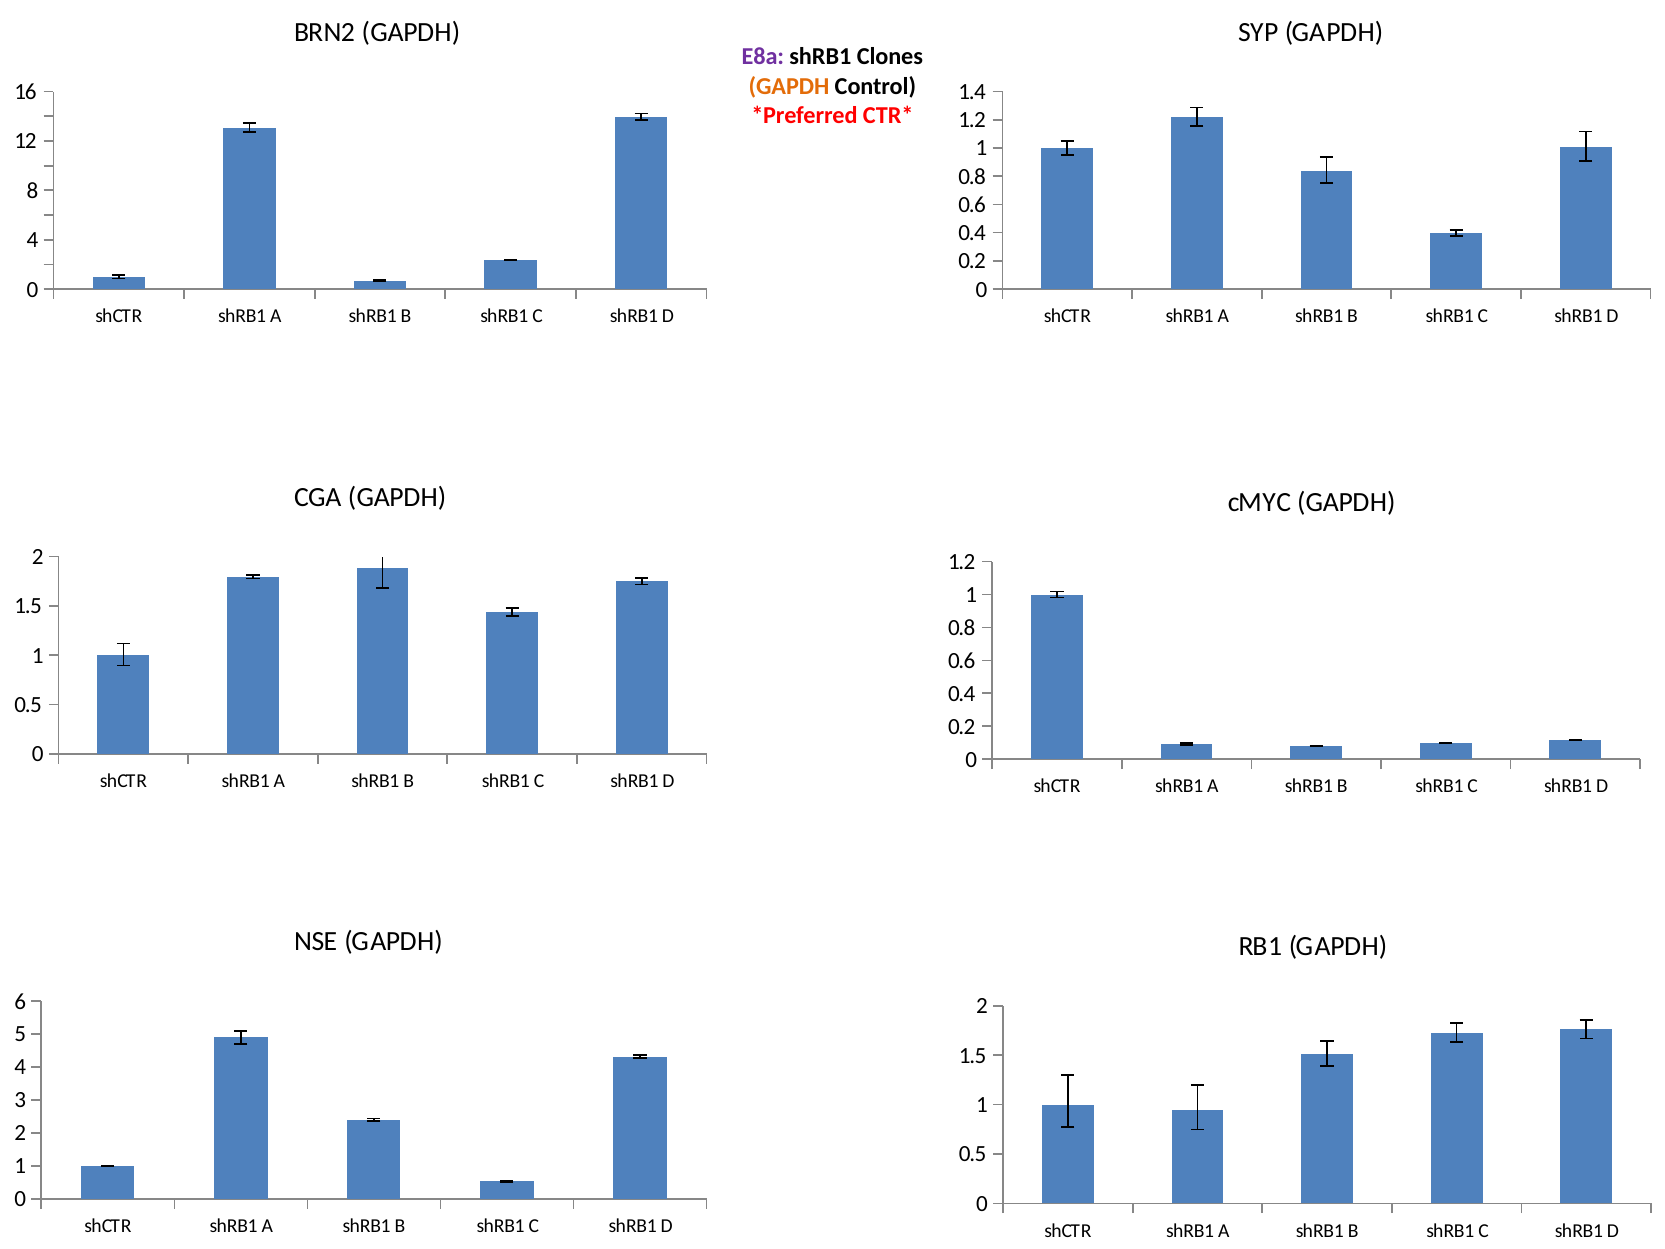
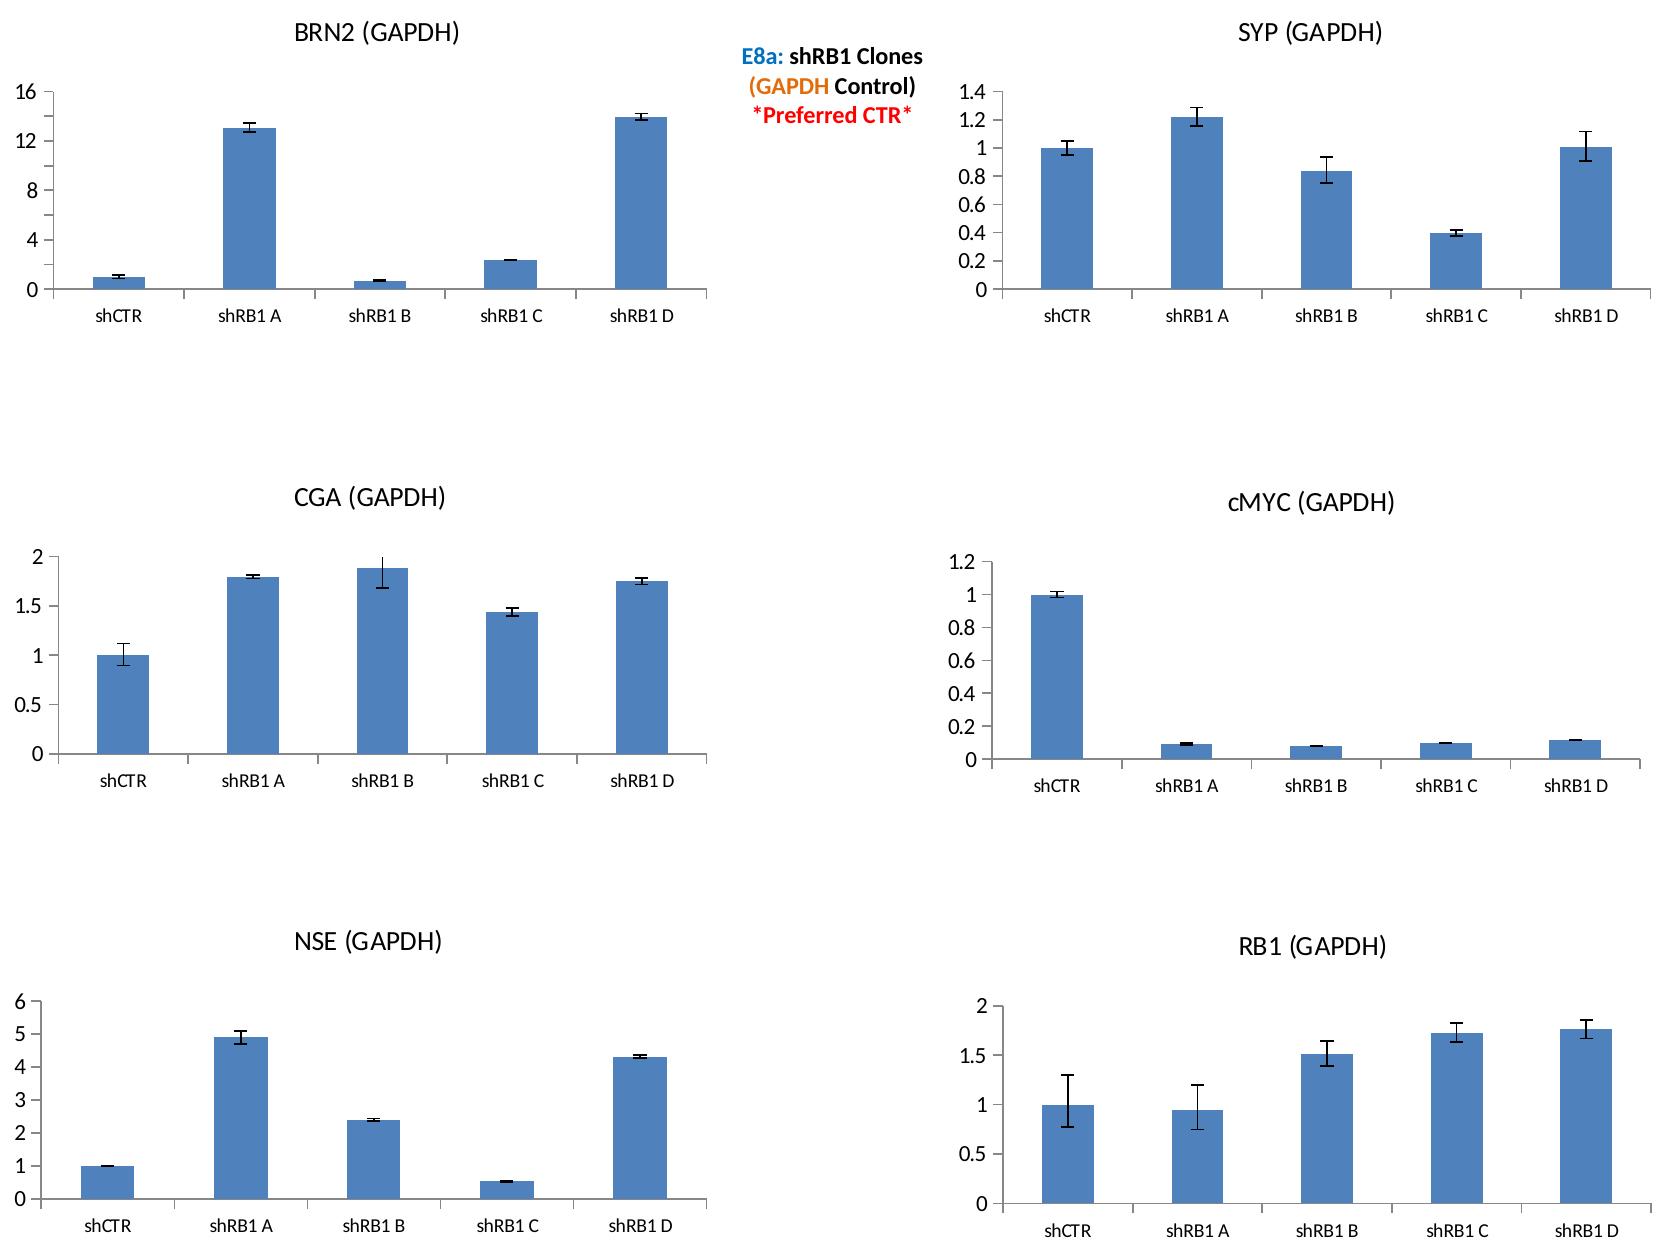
E8a colour: purple -> blue
